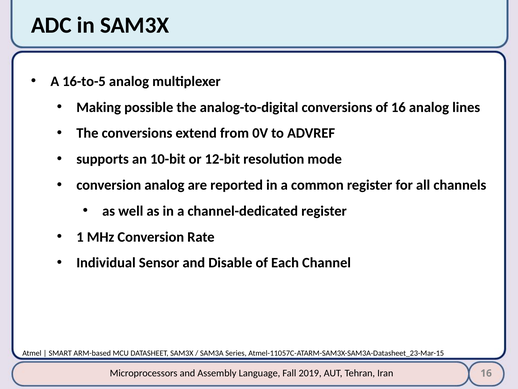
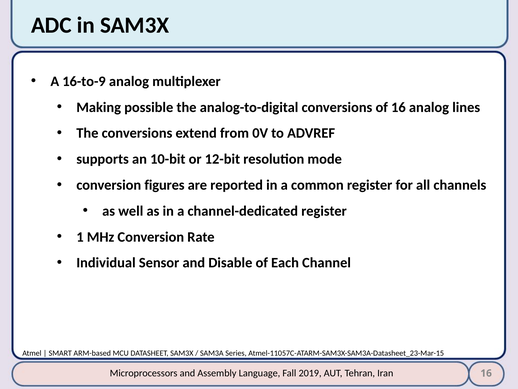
16-to-5: 16-to-5 -> 16-to-9
conversion analog: analog -> figures
